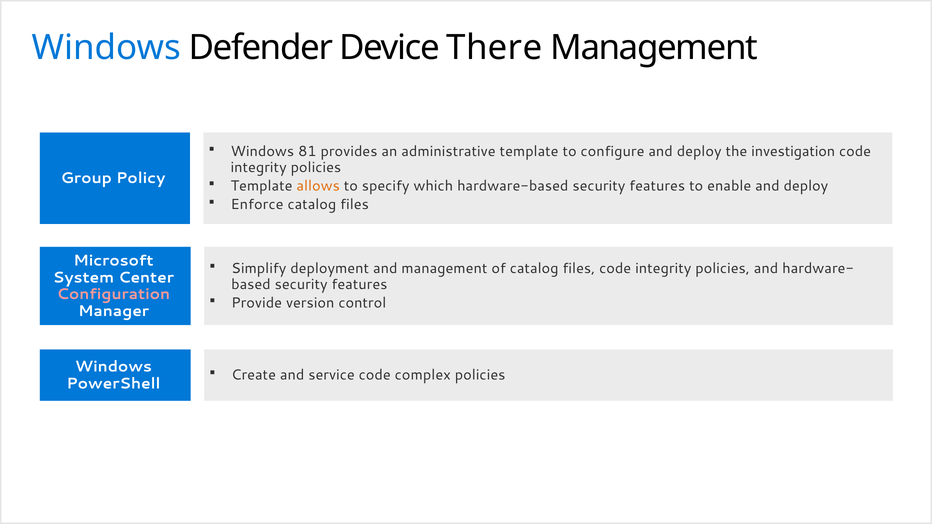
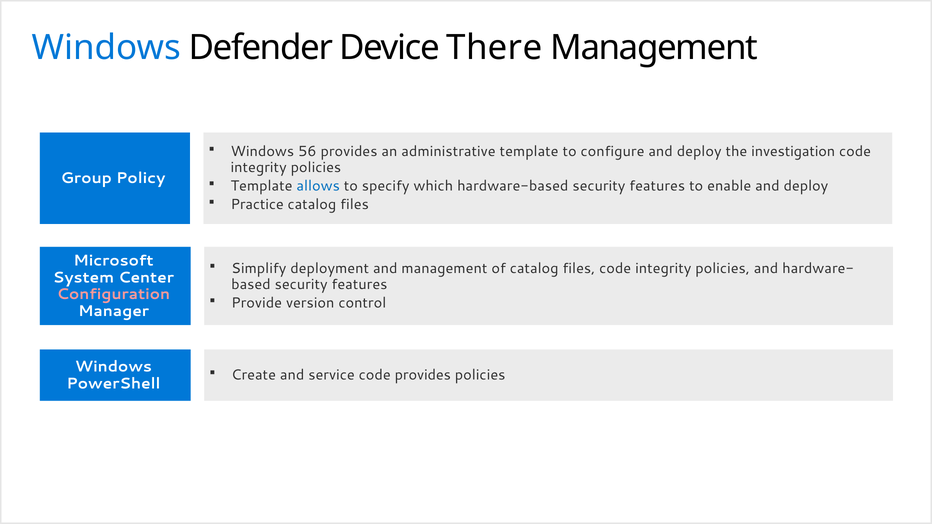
81: 81 -> 56
allows colour: orange -> blue
Enforce: Enforce -> Practice
code complex: complex -> provides
